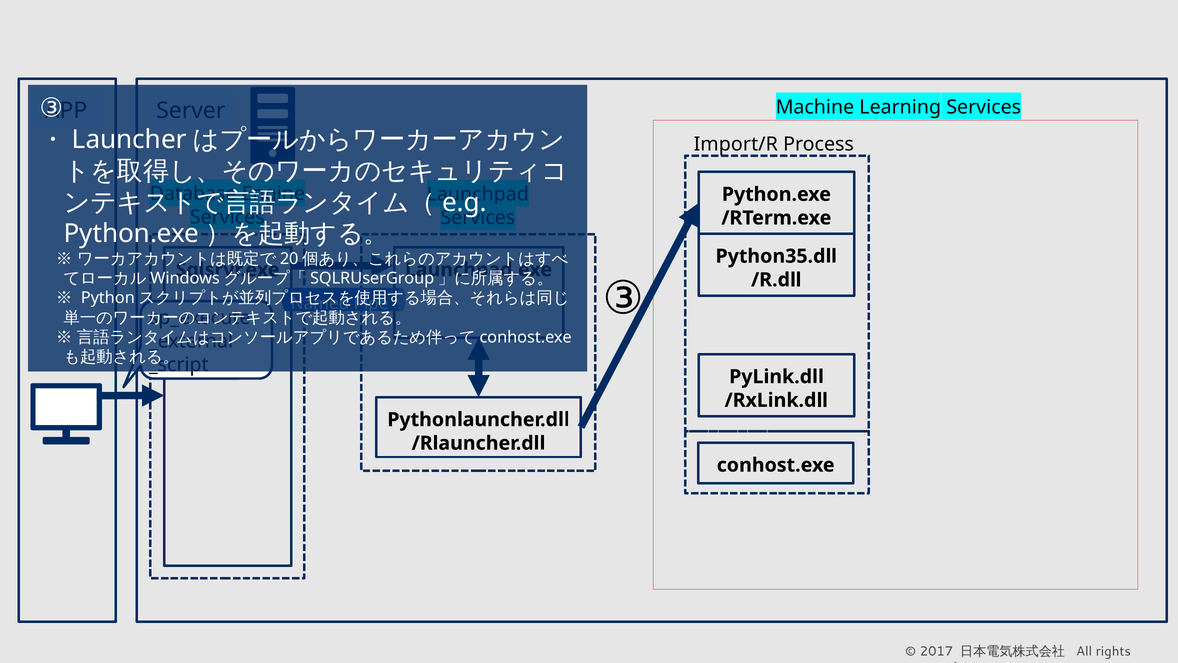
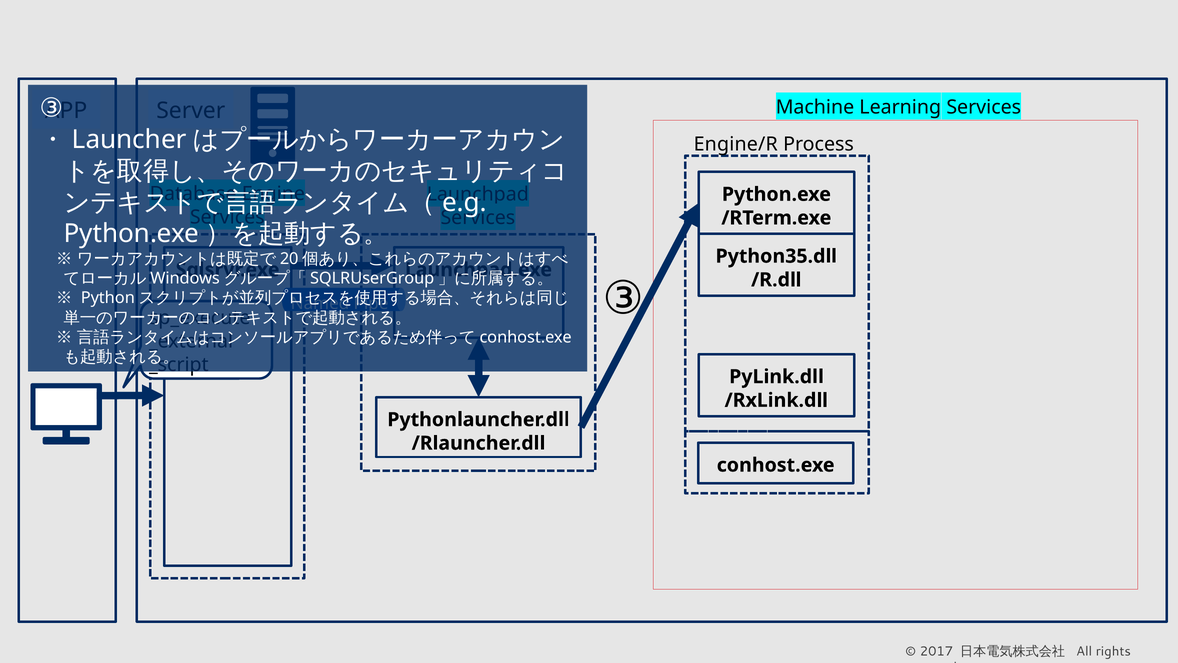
Import/R: Import/R -> Engine/R
